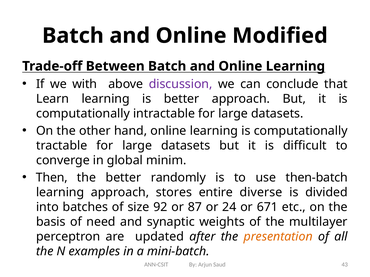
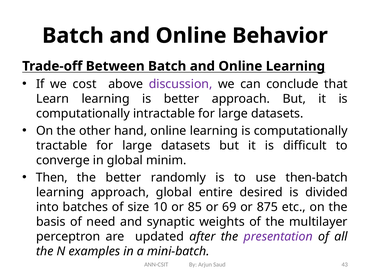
Modified: Modified -> Behavior
with: with -> cost
approach stores: stores -> global
diverse: diverse -> desired
92: 92 -> 10
87: 87 -> 85
24: 24 -> 69
671: 671 -> 875
presentation colour: orange -> purple
